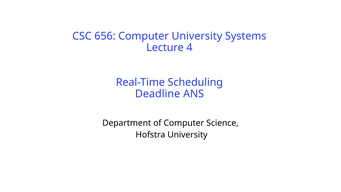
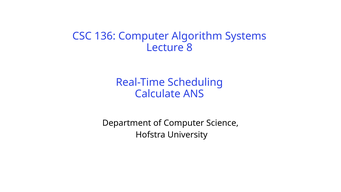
656: 656 -> 136
Computer University: University -> Algorithm
4: 4 -> 8
Deadline: Deadline -> Calculate
